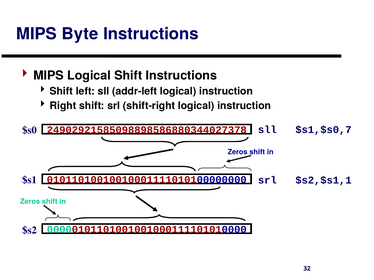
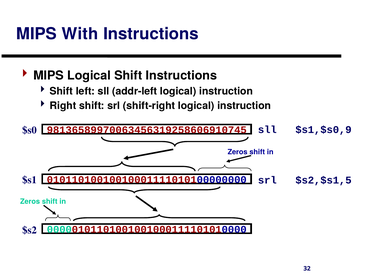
Byte: Byte -> With
$s1,$s0,7: $s1,$s0,7 -> $s1,$s0,9
24902921585098898586880344027378: 24902921585098898586880344027378 -> 98136589970063456319258606910745
$s2,$s1,1: $s2,$s1,1 -> $s2,$s1,5
